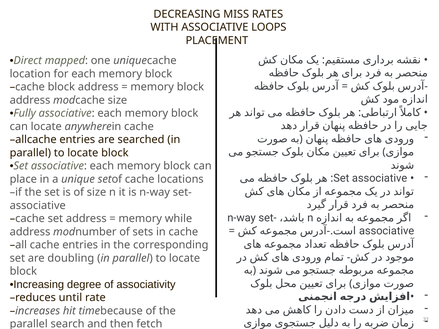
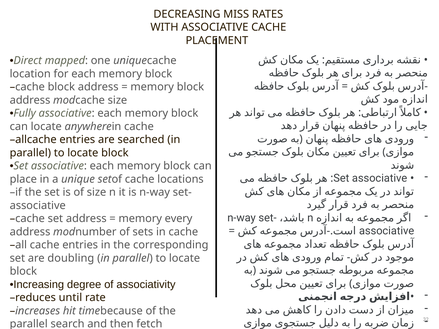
WITH ASSOCIATIVE LOOPS: LOOPS -> CACHE
while: while -> every
